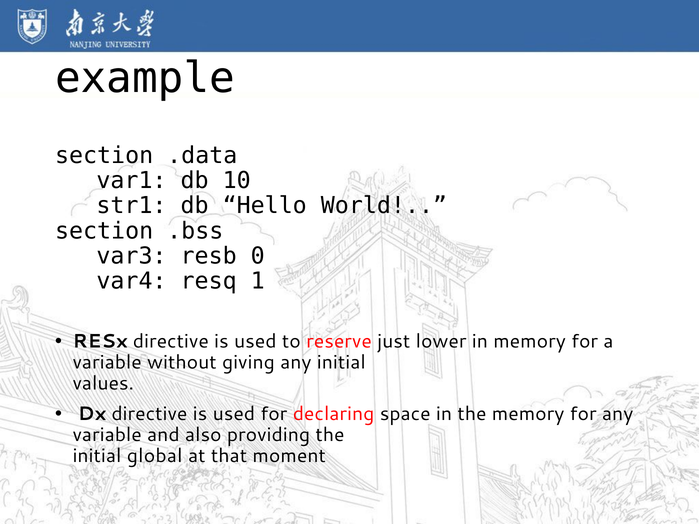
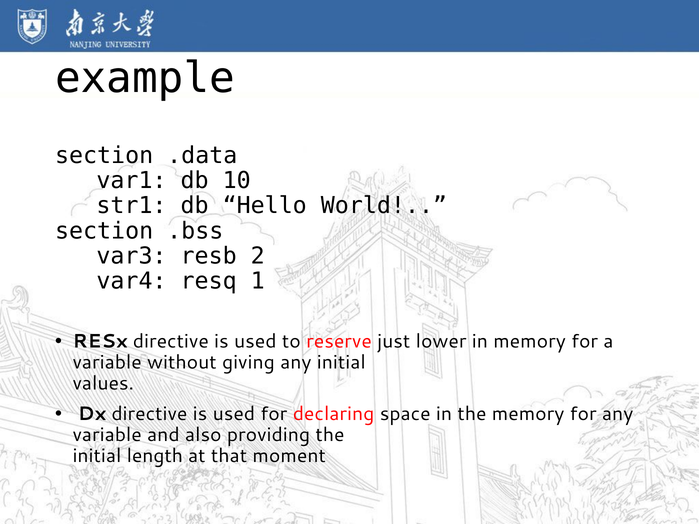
0: 0 -> 2
global: global -> length
